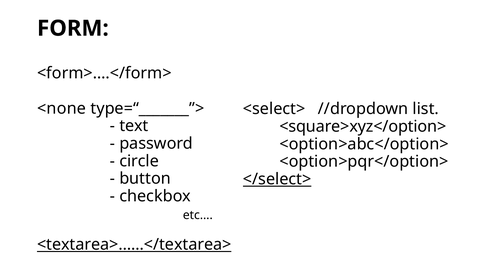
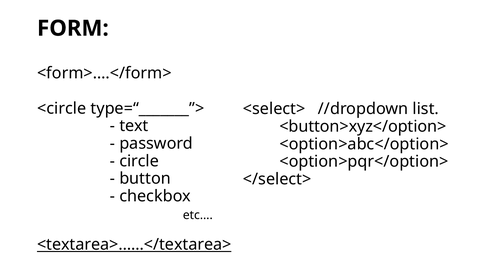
<none: <none -> <circle
<square>xyz</option>: <square>xyz</option> -> <button>xyz</option>
</select> underline: present -> none
